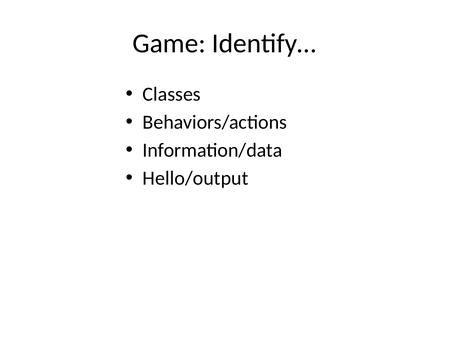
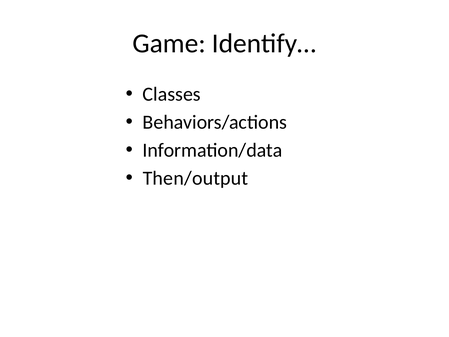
Hello/output: Hello/output -> Then/output
